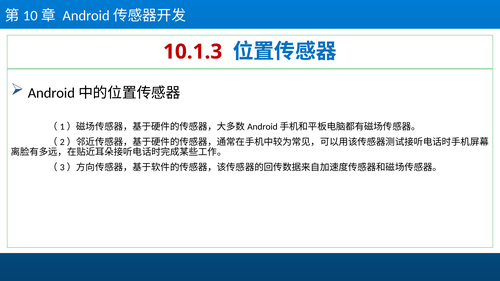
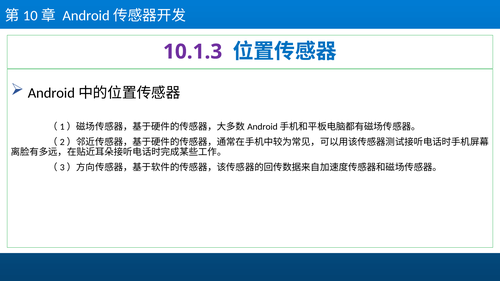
10.1.3 colour: red -> purple
